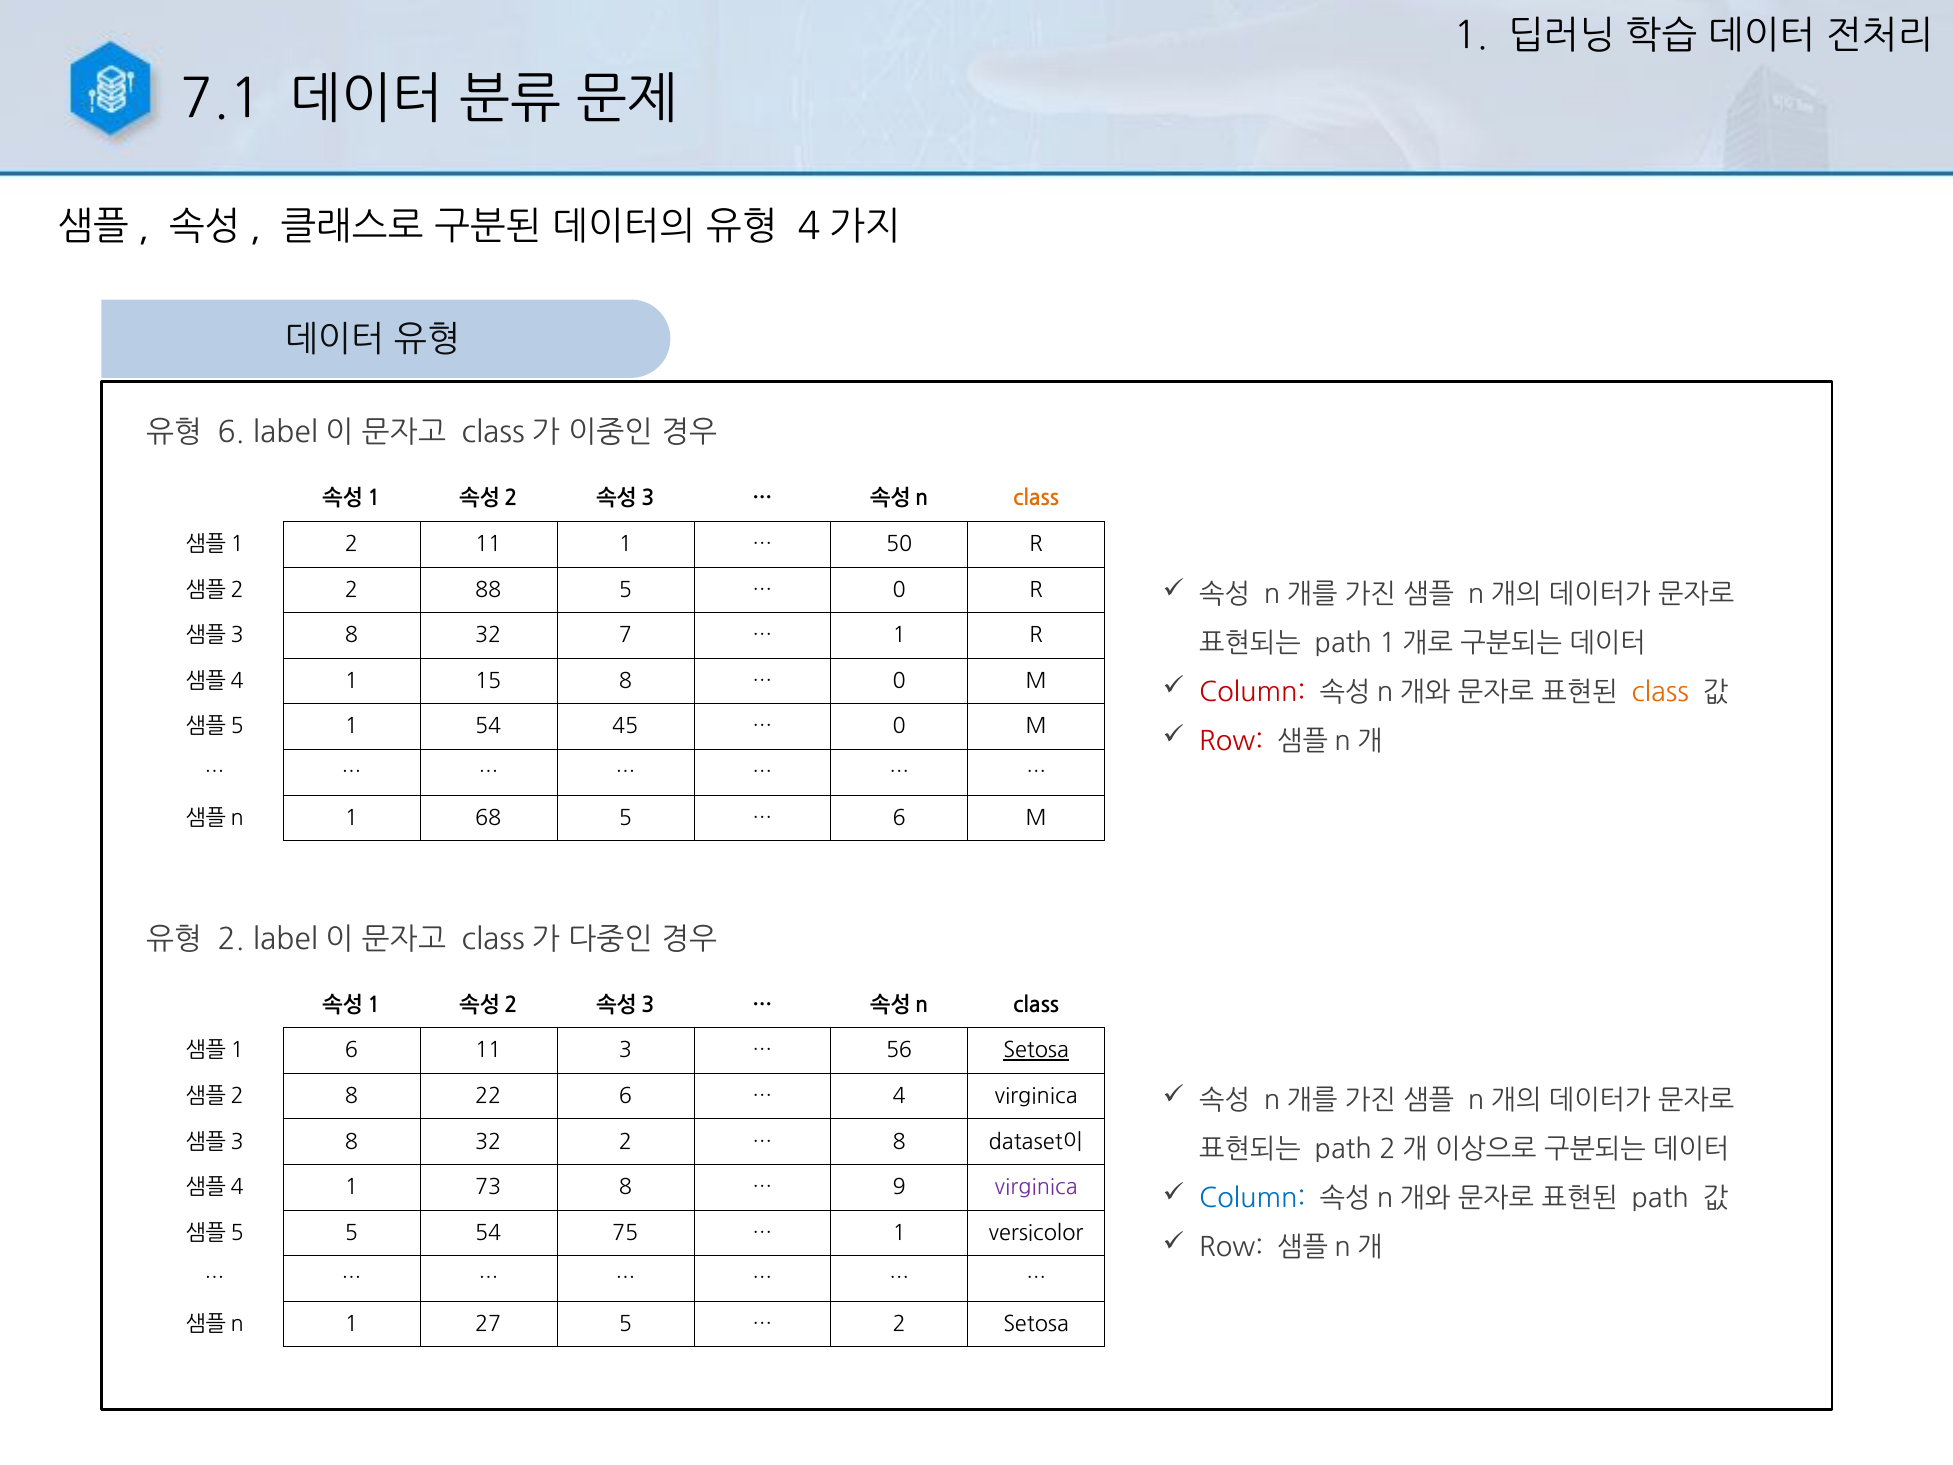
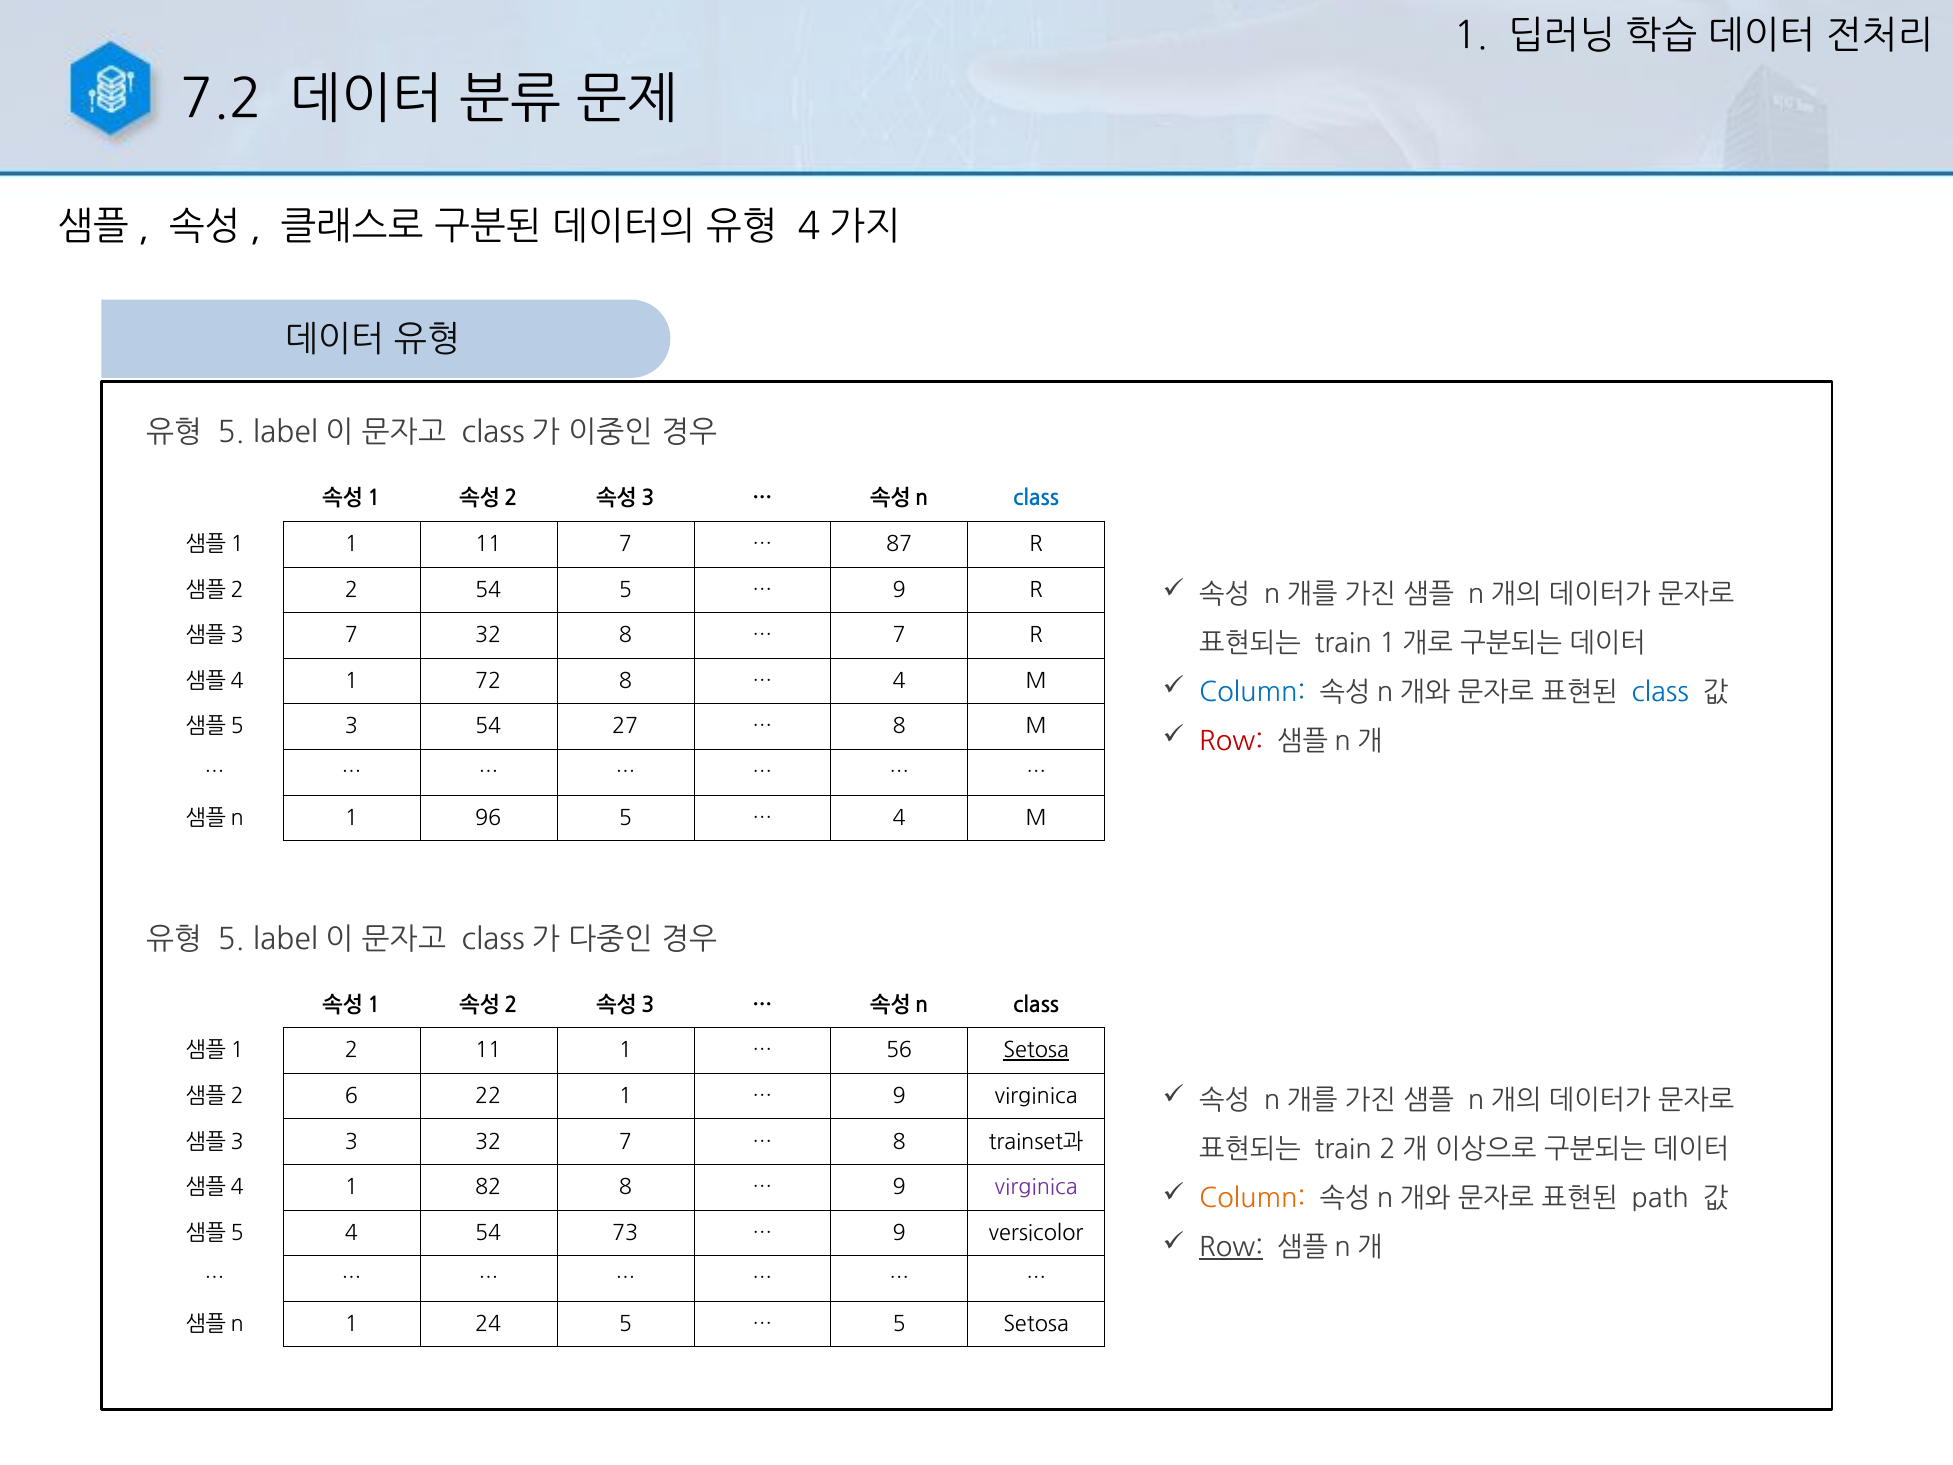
7.1: 7.1 -> 7.2
6 at (231, 433): 6 -> 5
class at (1036, 499) colour: orange -> blue
2 at (351, 544): 2 -> 1
11 1: 1 -> 7
50: 50 -> 87
2 88: 88 -> 54
0 at (899, 590): 0 -> 9
8 at (351, 635): 8 -> 7
32 7: 7 -> 8
1 at (899, 635): 1 -> 7
path at (1343, 643): path -> train
15: 15 -> 72
0 at (899, 681): 0 -> 4
Column at (1252, 692) colour: red -> blue
class at (1660, 692) colour: orange -> blue
1 at (351, 727): 1 -> 3
45: 45 -> 27
0 at (899, 727): 0 -> 8
68: 68 -> 96
6 at (899, 818): 6 -> 4
2 at (231, 939): 2 -> 5
6 at (351, 1050): 6 -> 2
11 3: 3 -> 1
8 at (351, 1096): 8 -> 6
22 6: 6 -> 1
4 at (899, 1096): 4 -> 9
8 at (351, 1142): 8 -> 3
32 2: 2 -> 7
dataset이: dataset이 -> trainset과
path at (1343, 1149): path -> train
73: 73 -> 82
Column at (1252, 1198) colour: blue -> orange
5 at (351, 1233): 5 -> 4
75: 75 -> 73
1 at (899, 1233): 1 -> 9
Row at (1231, 1247) underline: none -> present
27: 27 -> 24
2 at (899, 1324): 2 -> 5
